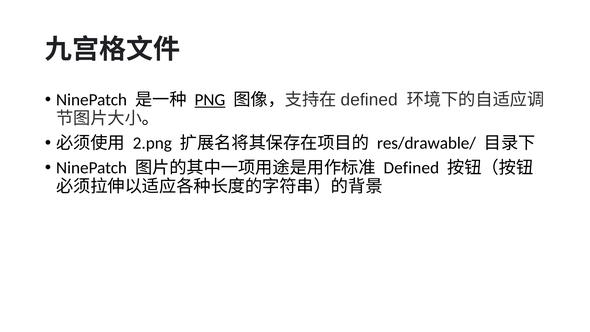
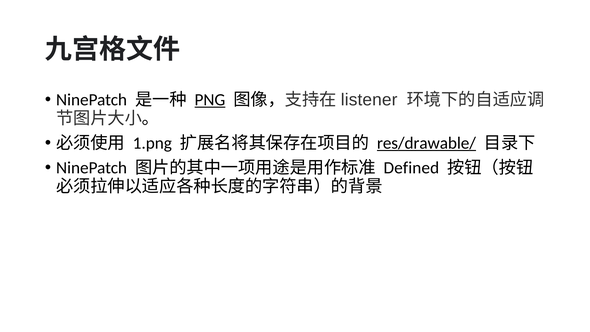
defined at (369, 100): defined -> listener
2.png: 2.png -> 1.png
res/drawable/ underline: none -> present
